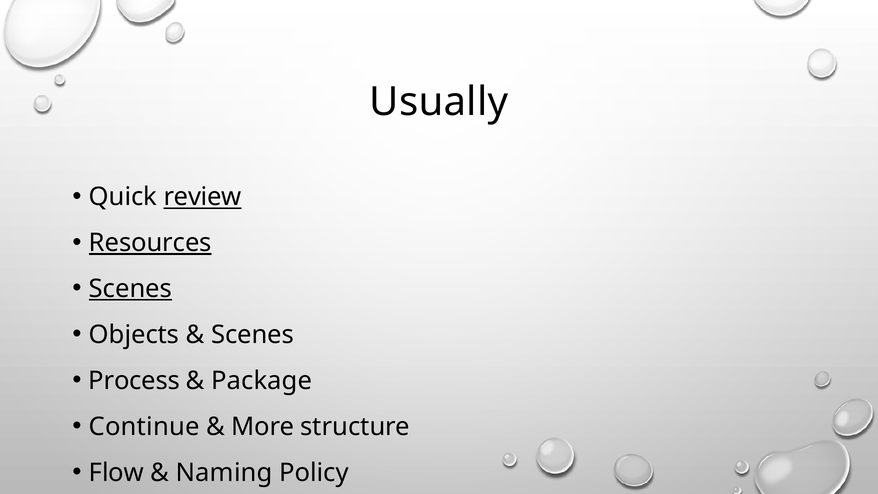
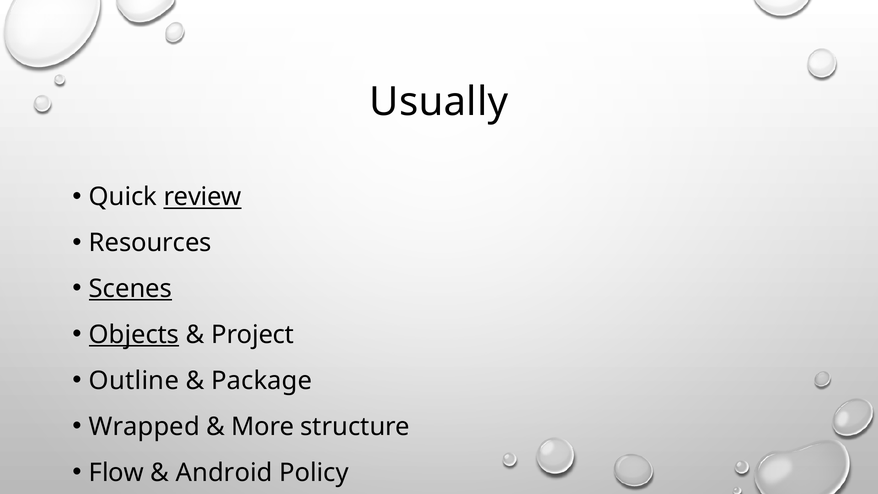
Resources underline: present -> none
Objects underline: none -> present
Scenes at (253, 335): Scenes -> Project
Process: Process -> Outline
Continue: Continue -> Wrapped
Naming: Naming -> Android
